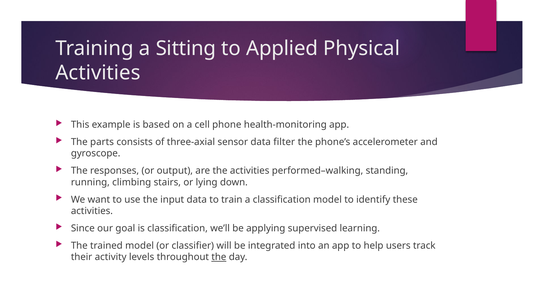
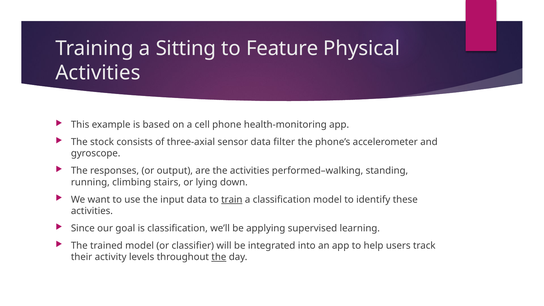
Applied: Applied -> Feature
parts: parts -> stock
train underline: none -> present
